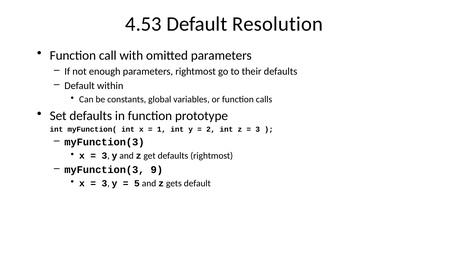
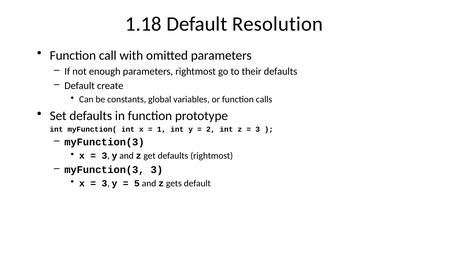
4.53: 4.53 -> 1.18
within: within -> create
myFunction(3 9: 9 -> 3
